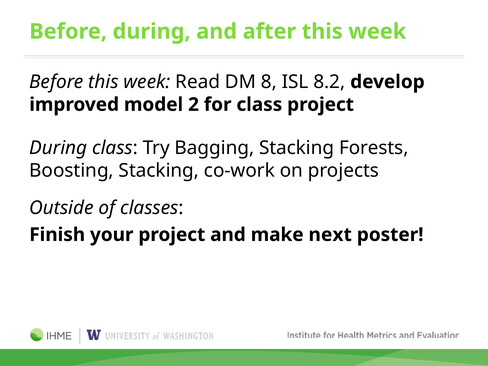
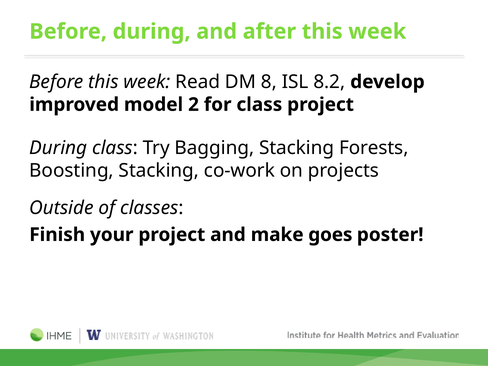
next: next -> goes
